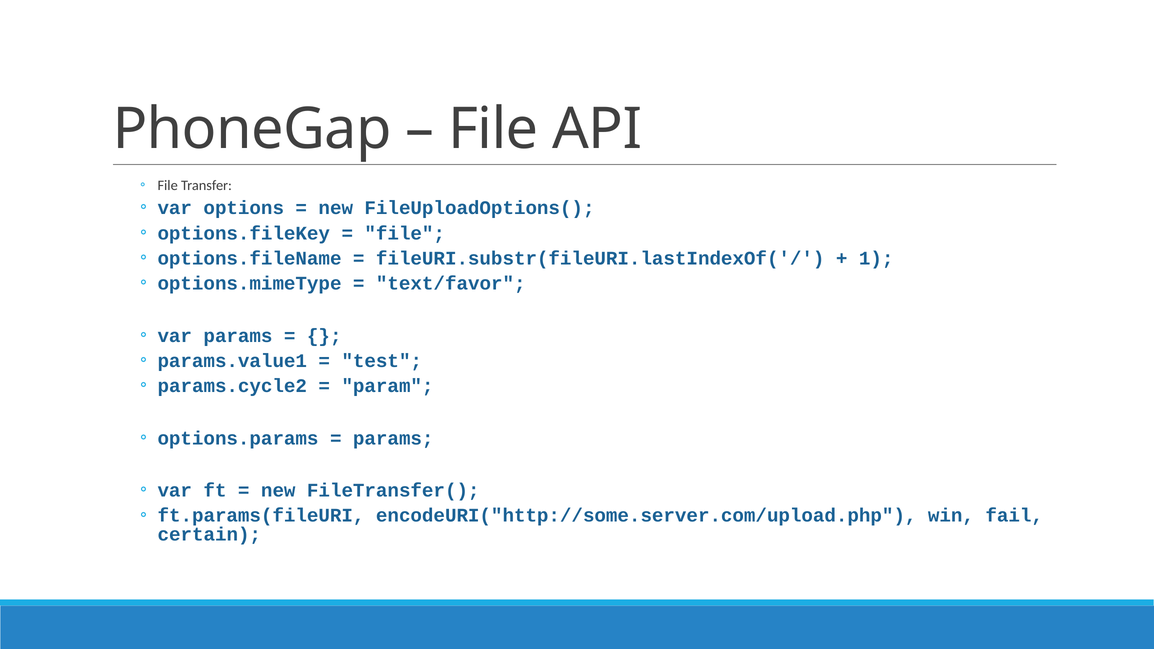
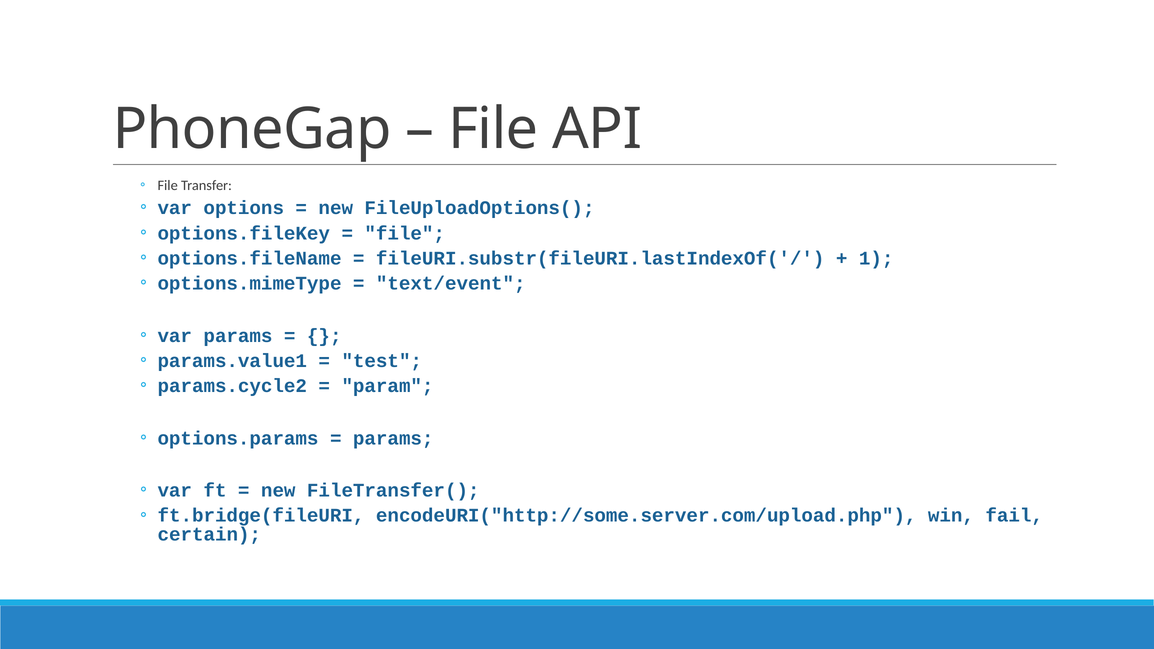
text/favor: text/favor -> text/event
ft.params(fileURI: ft.params(fileURI -> ft.bridge(fileURI
